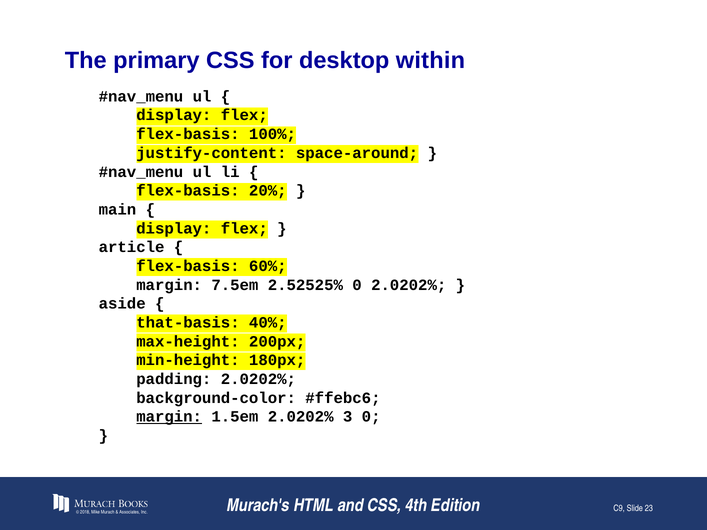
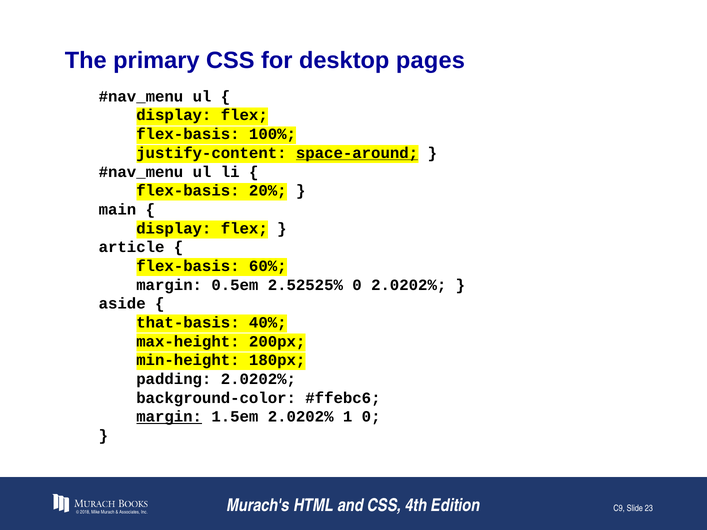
within: within -> pages
space-around underline: none -> present
7.5em: 7.5em -> 0.5em
3: 3 -> 1
